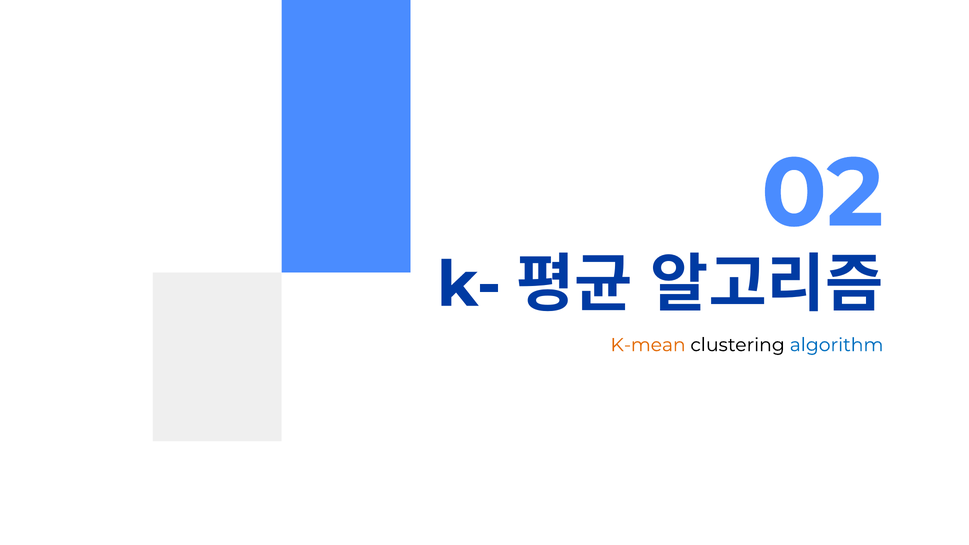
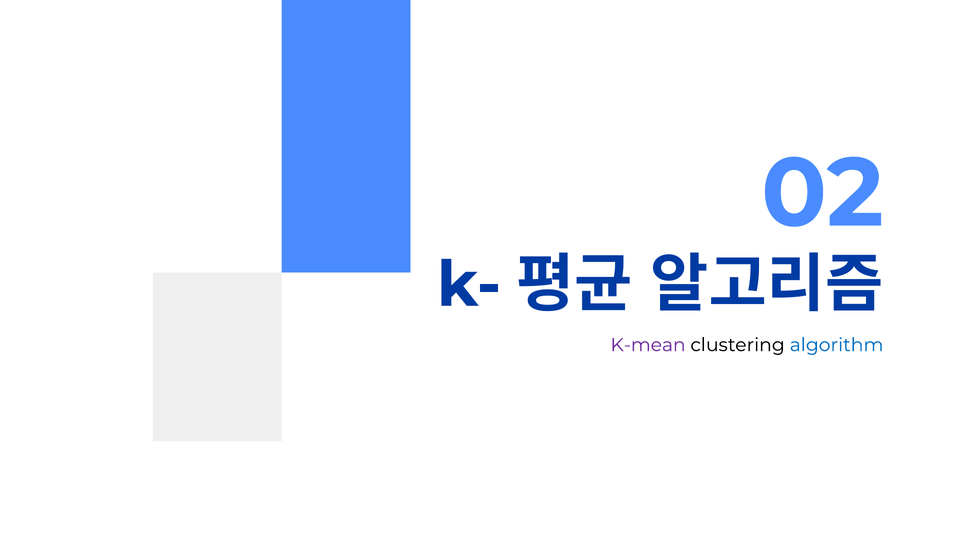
K-mean colour: orange -> purple
